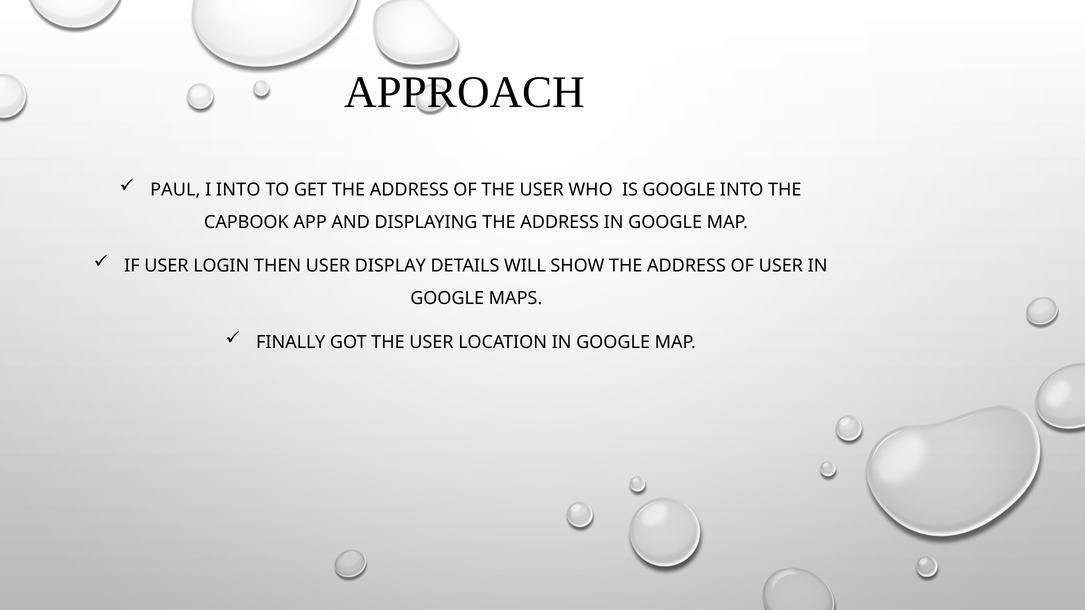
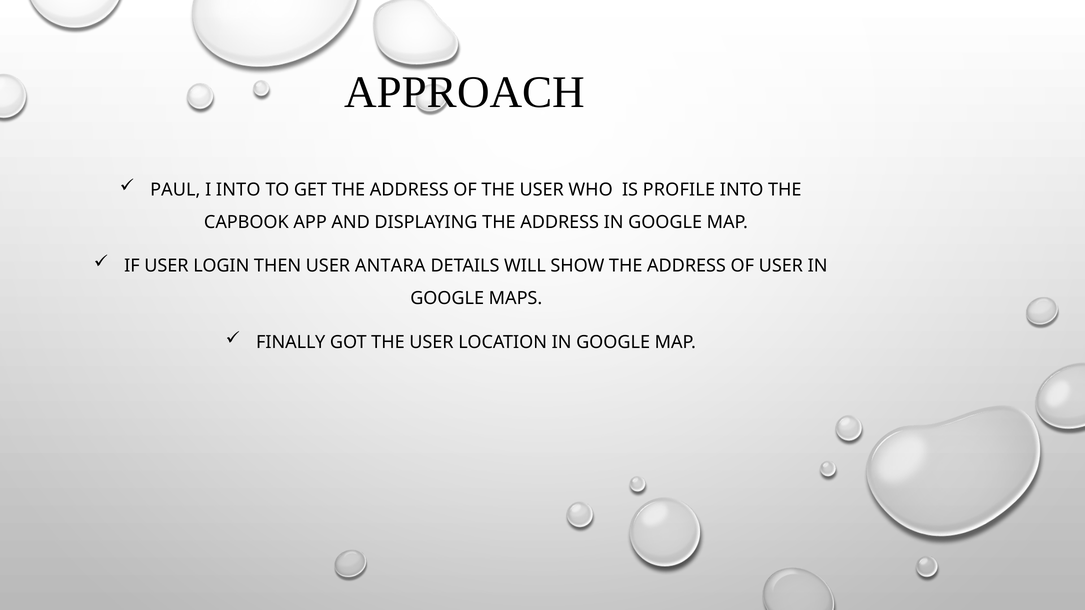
IS GOOGLE: GOOGLE -> PROFILE
DISPLAY: DISPLAY -> ANTARA
